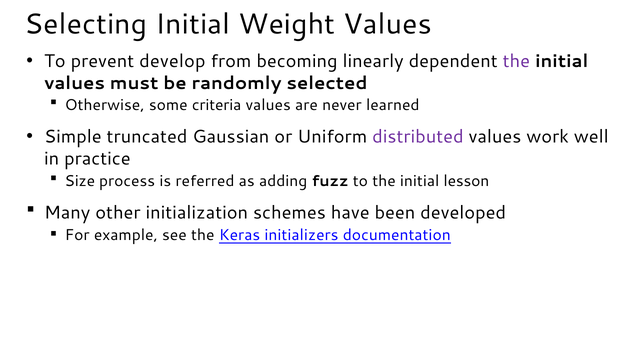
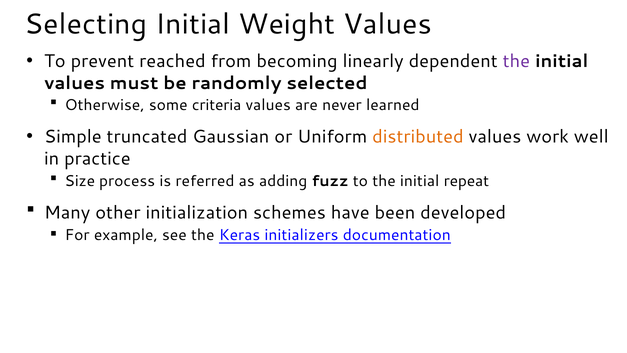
develop: develop -> reached
distributed colour: purple -> orange
lesson: lesson -> repeat
